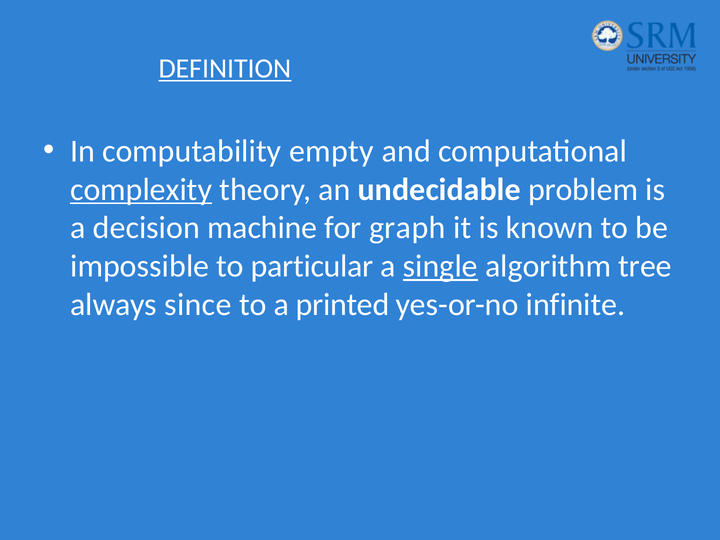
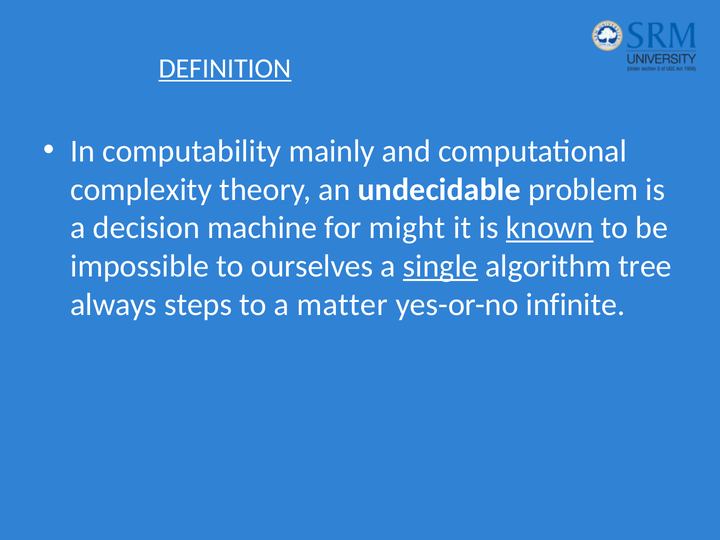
empty: empty -> mainly
complexity underline: present -> none
graph: graph -> might
known underline: none -> present
particular: particular -> ourselves
since: since -> steps
printed: printed -> matter
